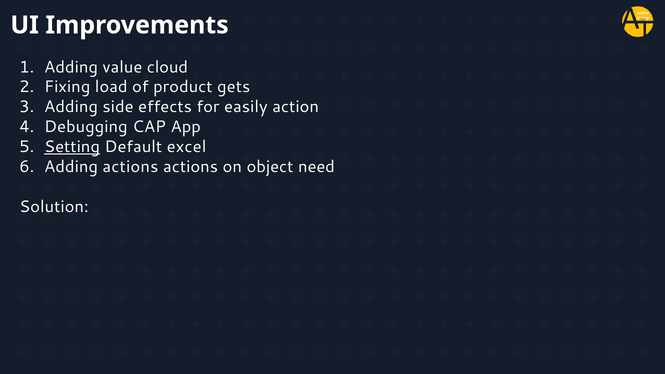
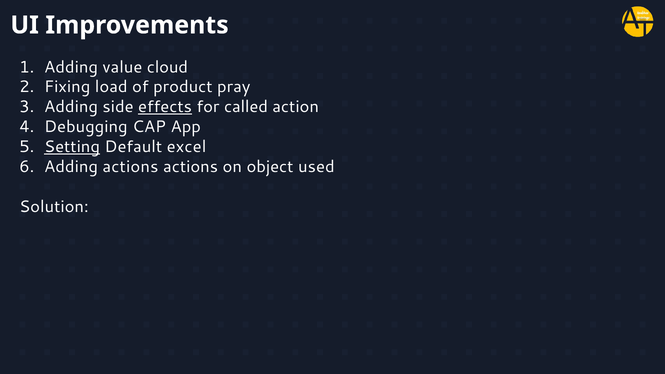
gets: gets -> pray
effects underline: none -> present
easily: easily -> called
need: need -> used
